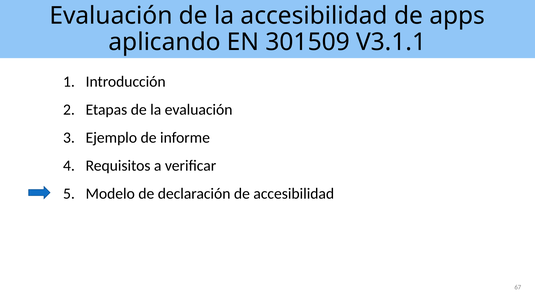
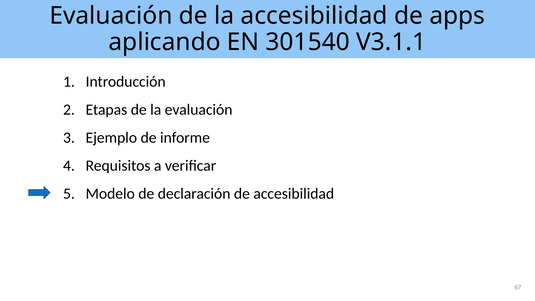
301509: 301509 -> 301540
